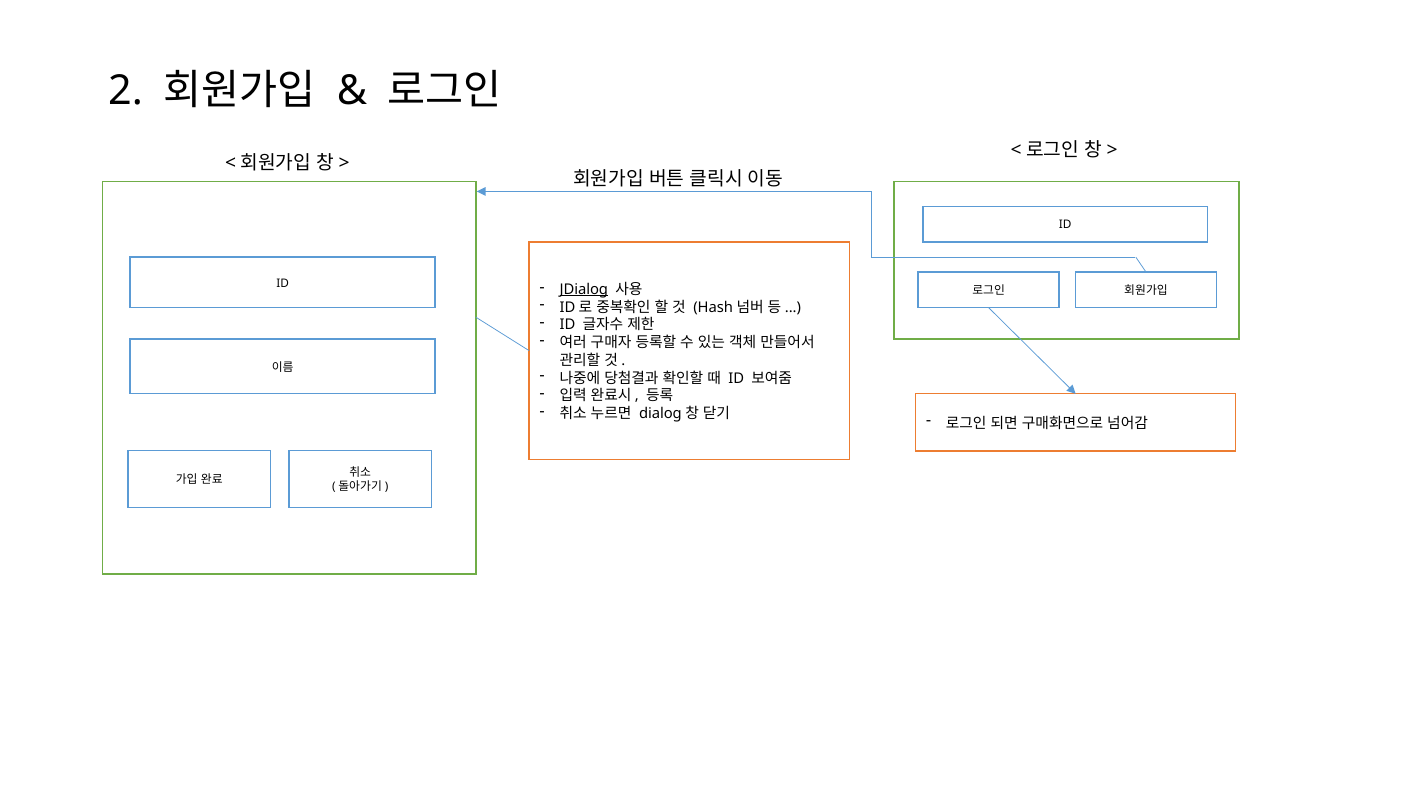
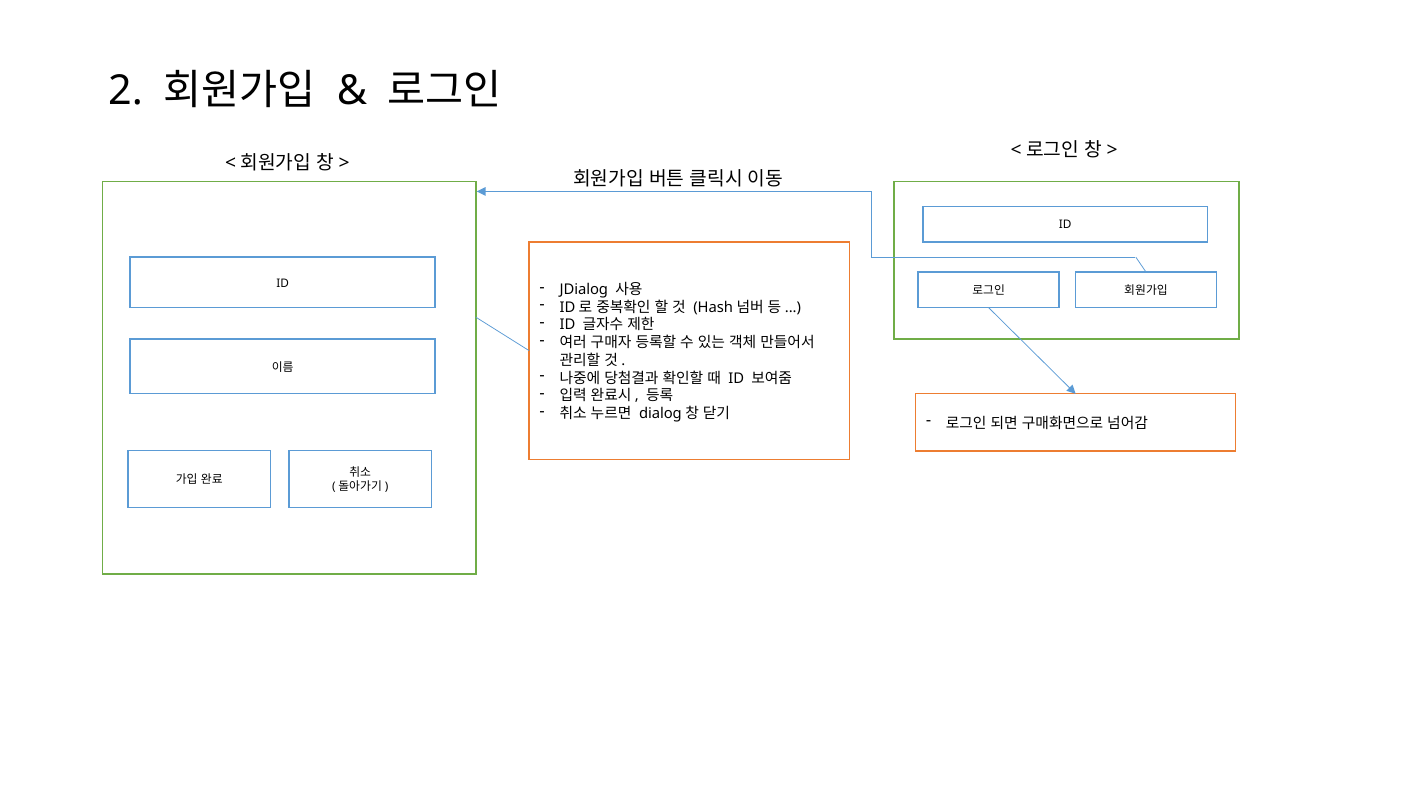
JDialog underline: present -> none
